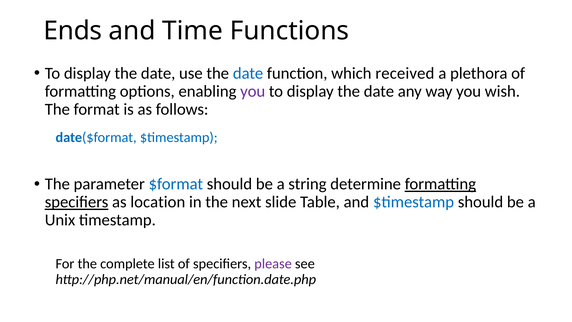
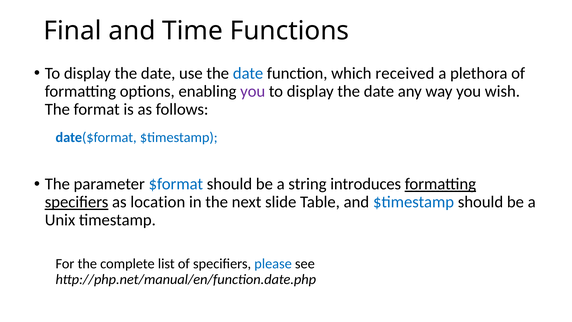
Ends: Ends -> Final
determine: determine -> introduces
please colour: purple -> blue
